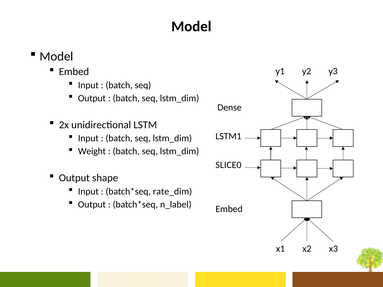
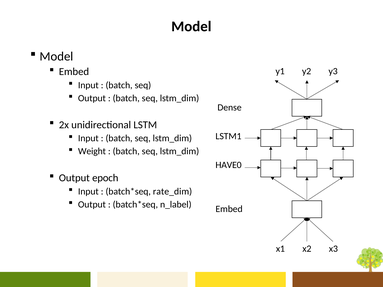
SLICE0: SLICE0 -> HAVE0
shape: shape -> epoch
